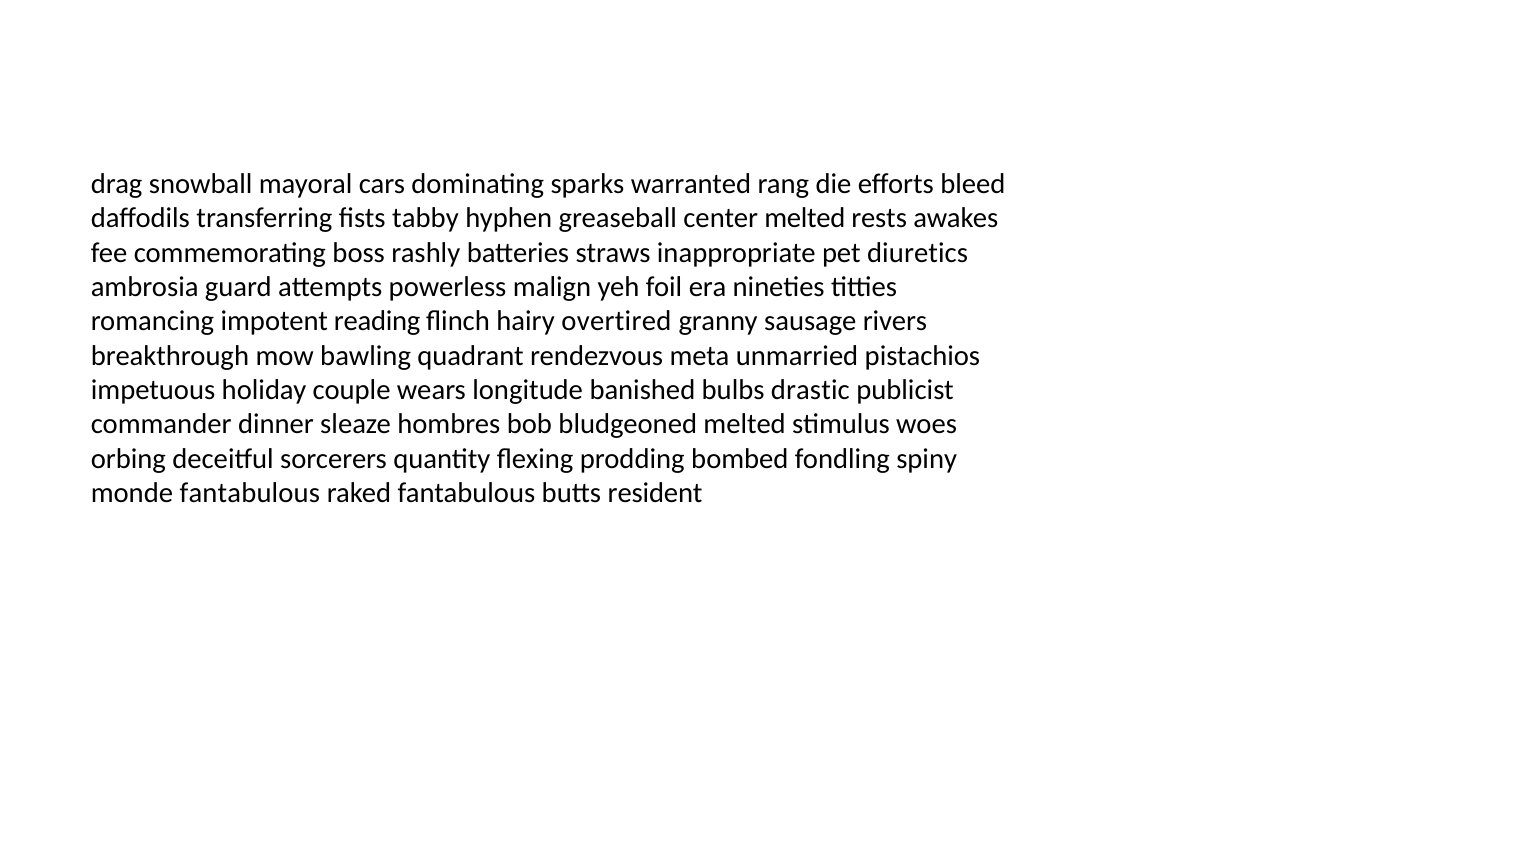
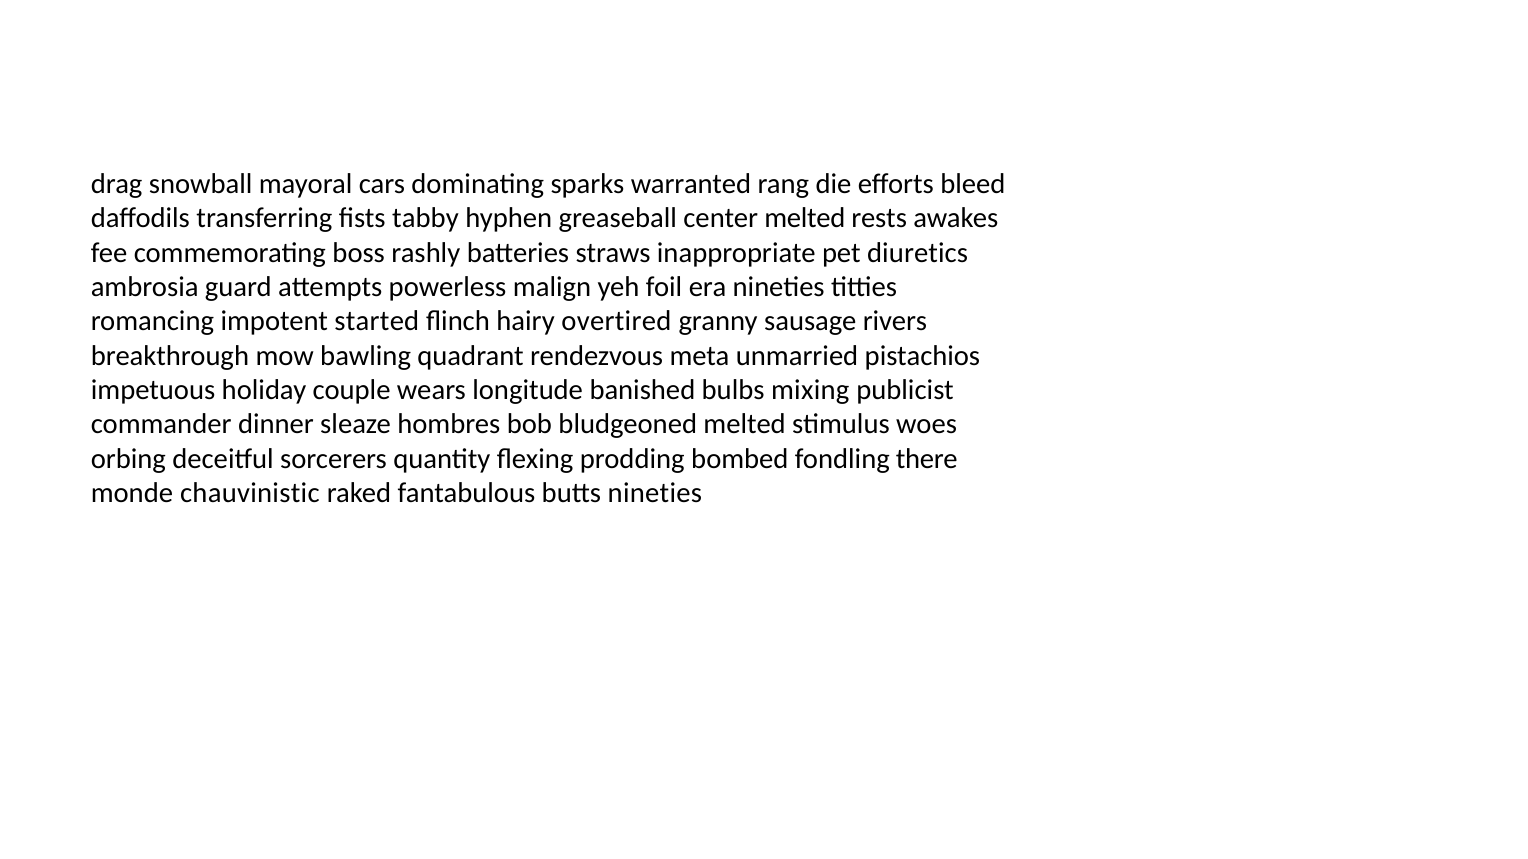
reading: reading -> started
drastic: drastic -> mixing
spiny: spiny -> there
monde fantabulous: fantabulous -> chauvinistic
butts resident: resident -> nineties
